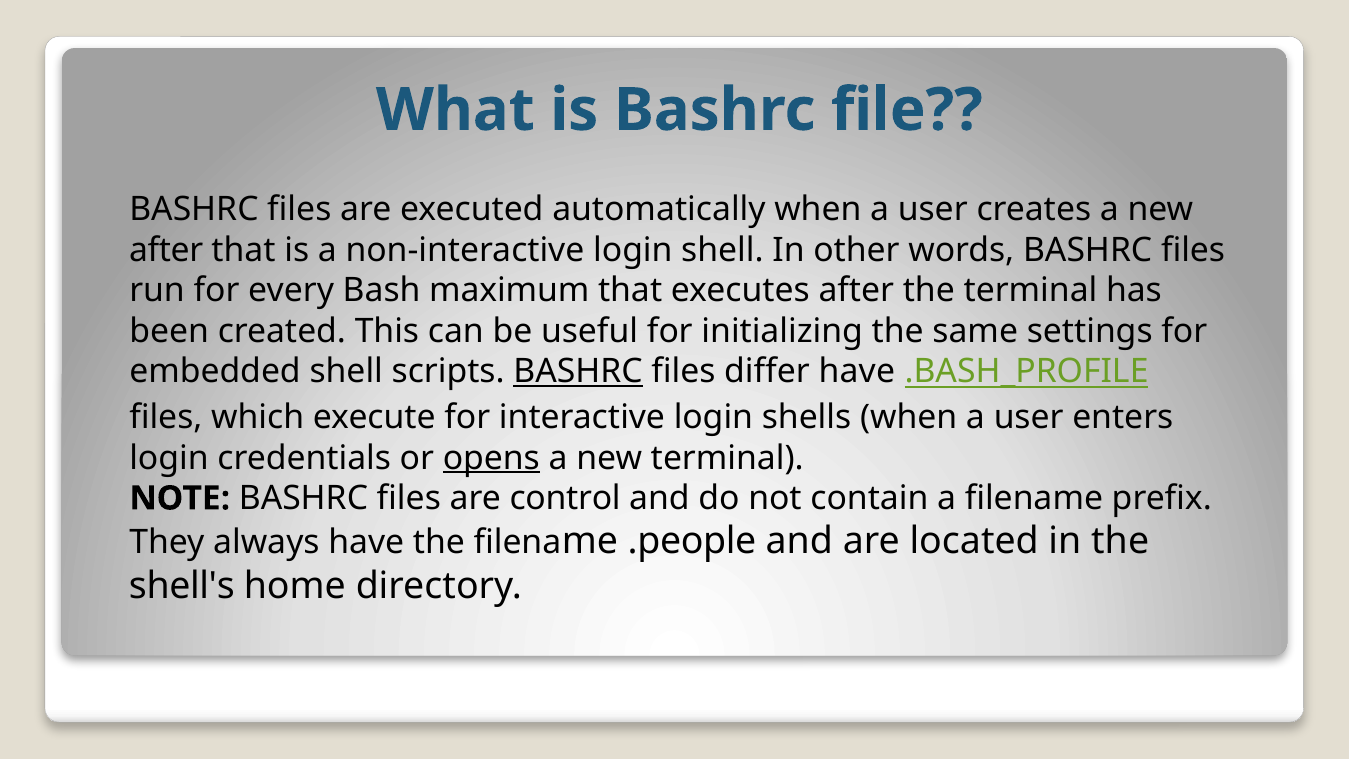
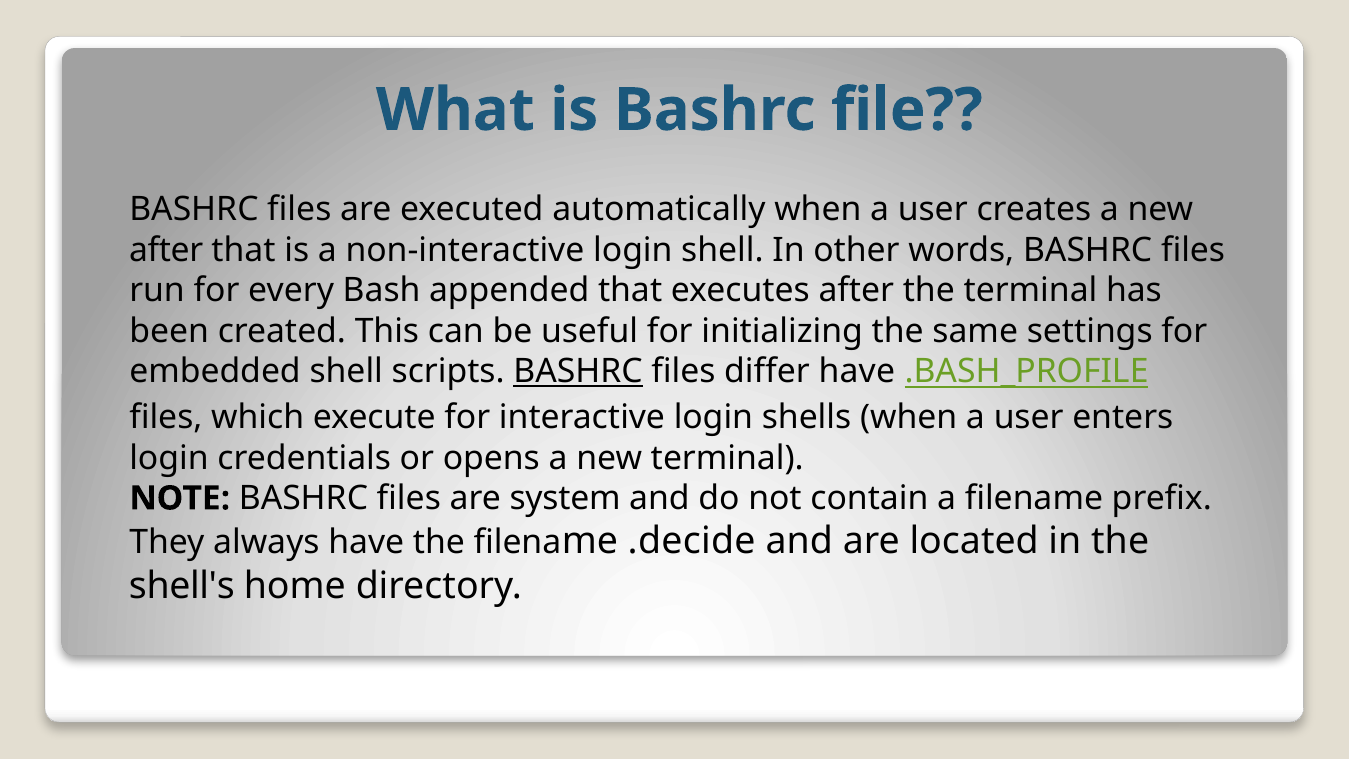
maximum: maximum -> appended
opens underline: present -> none
control: control -> system
.people: .people -> .decide
